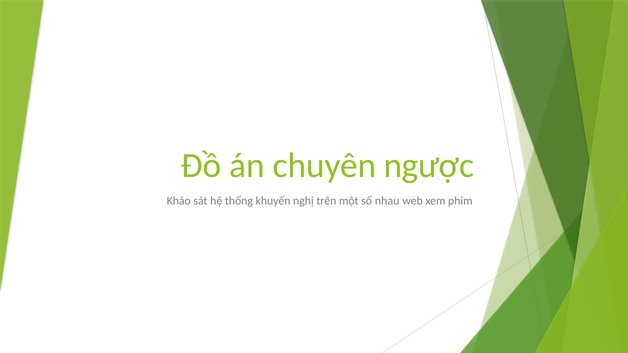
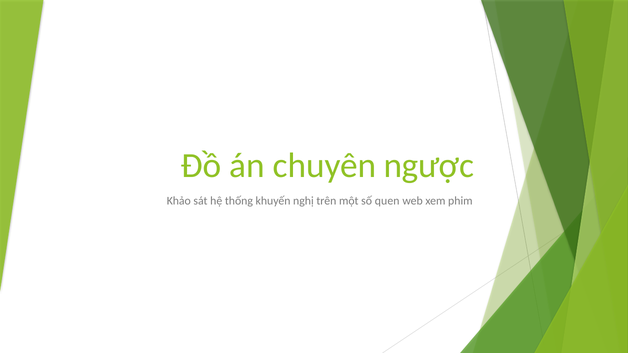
nhau: nhau -> quen
